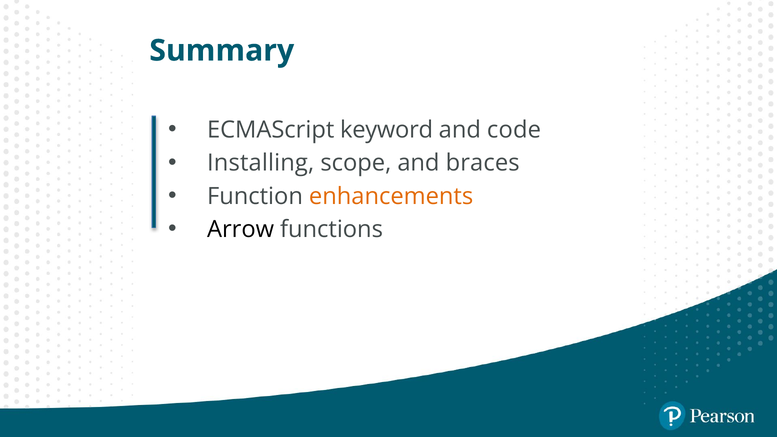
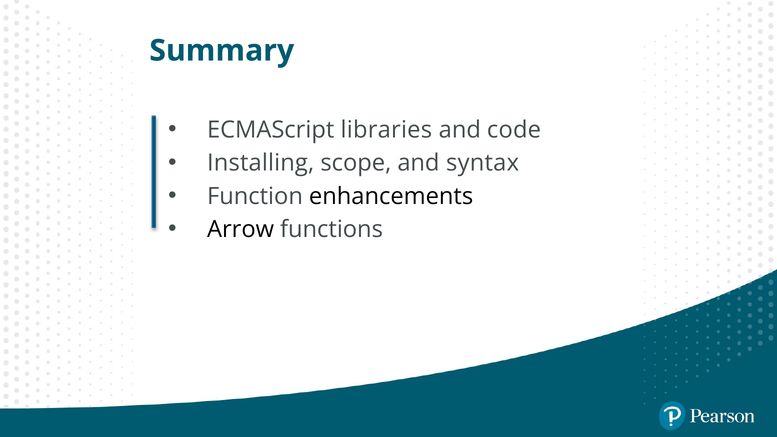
keyword: keyword -> libraries
braces: braces -> syntax
enhancements colour: orange -> black
